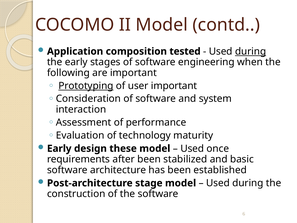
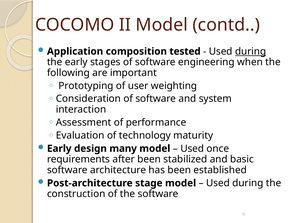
Prototyping underline: present -> none
user important: important -> weighting
these: these -> many
